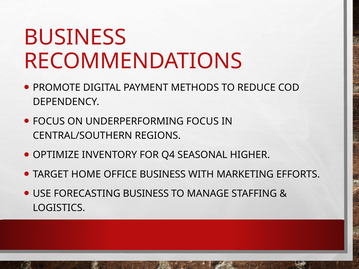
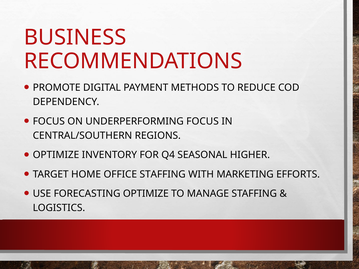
OFFICE BUSINESS: BUSINESS -> STAFFING
FORECASTING BUSINESS: BUSINESS -> OPTIMIZE
